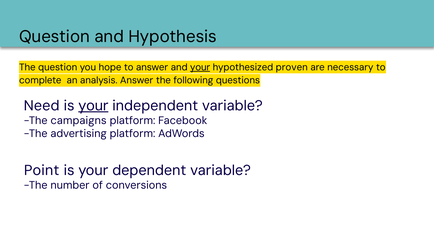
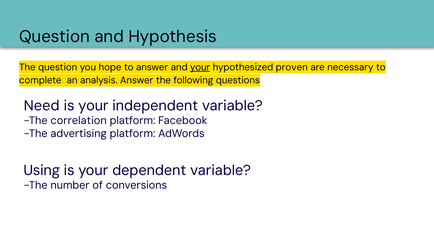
your at (93, 106) underline: present -> none
campaigns: campaigns -> correlation
Point: Point -> Using
